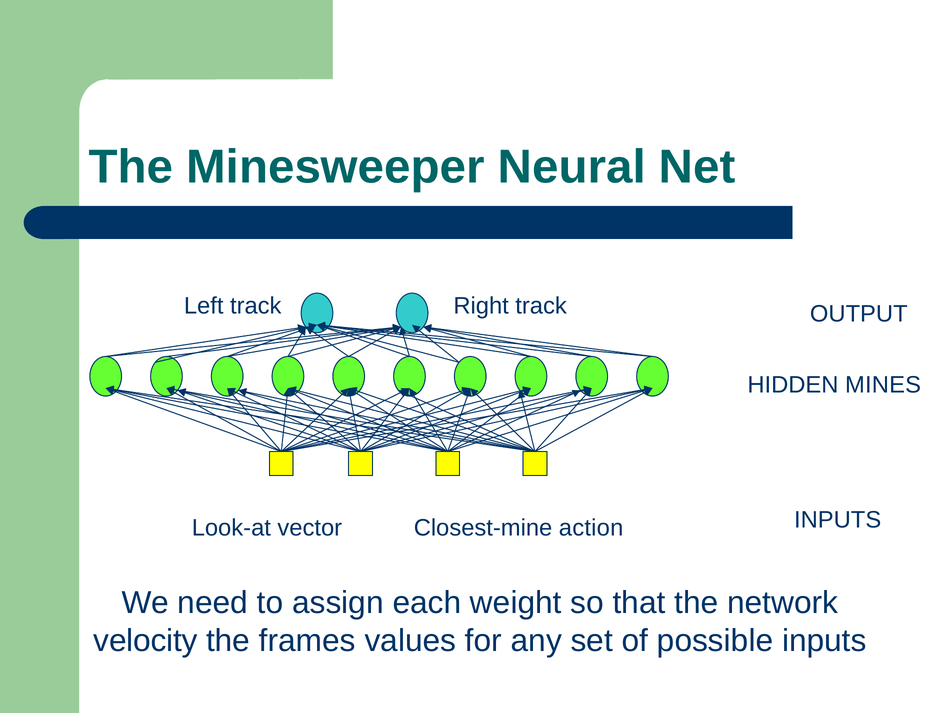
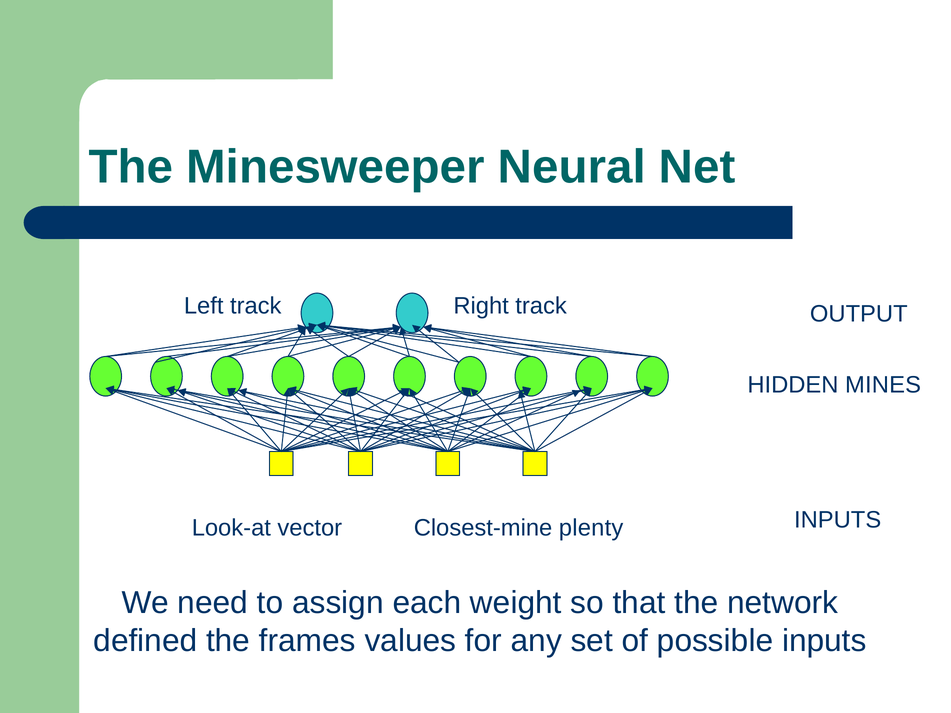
action: action -> plenty
velocity: velocity -> defined
